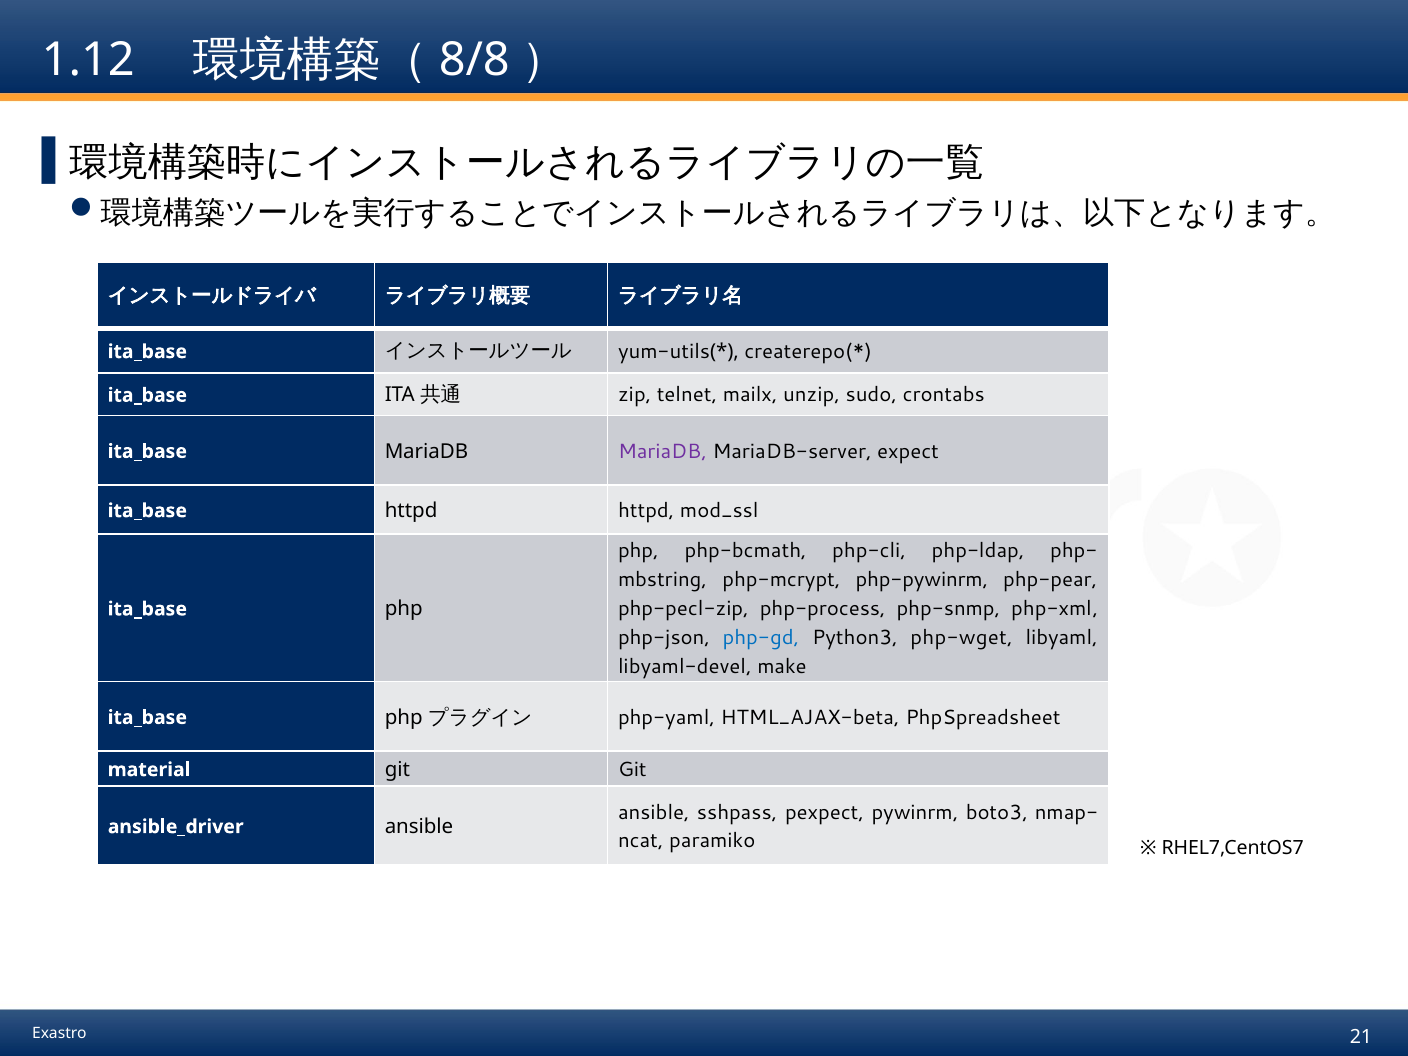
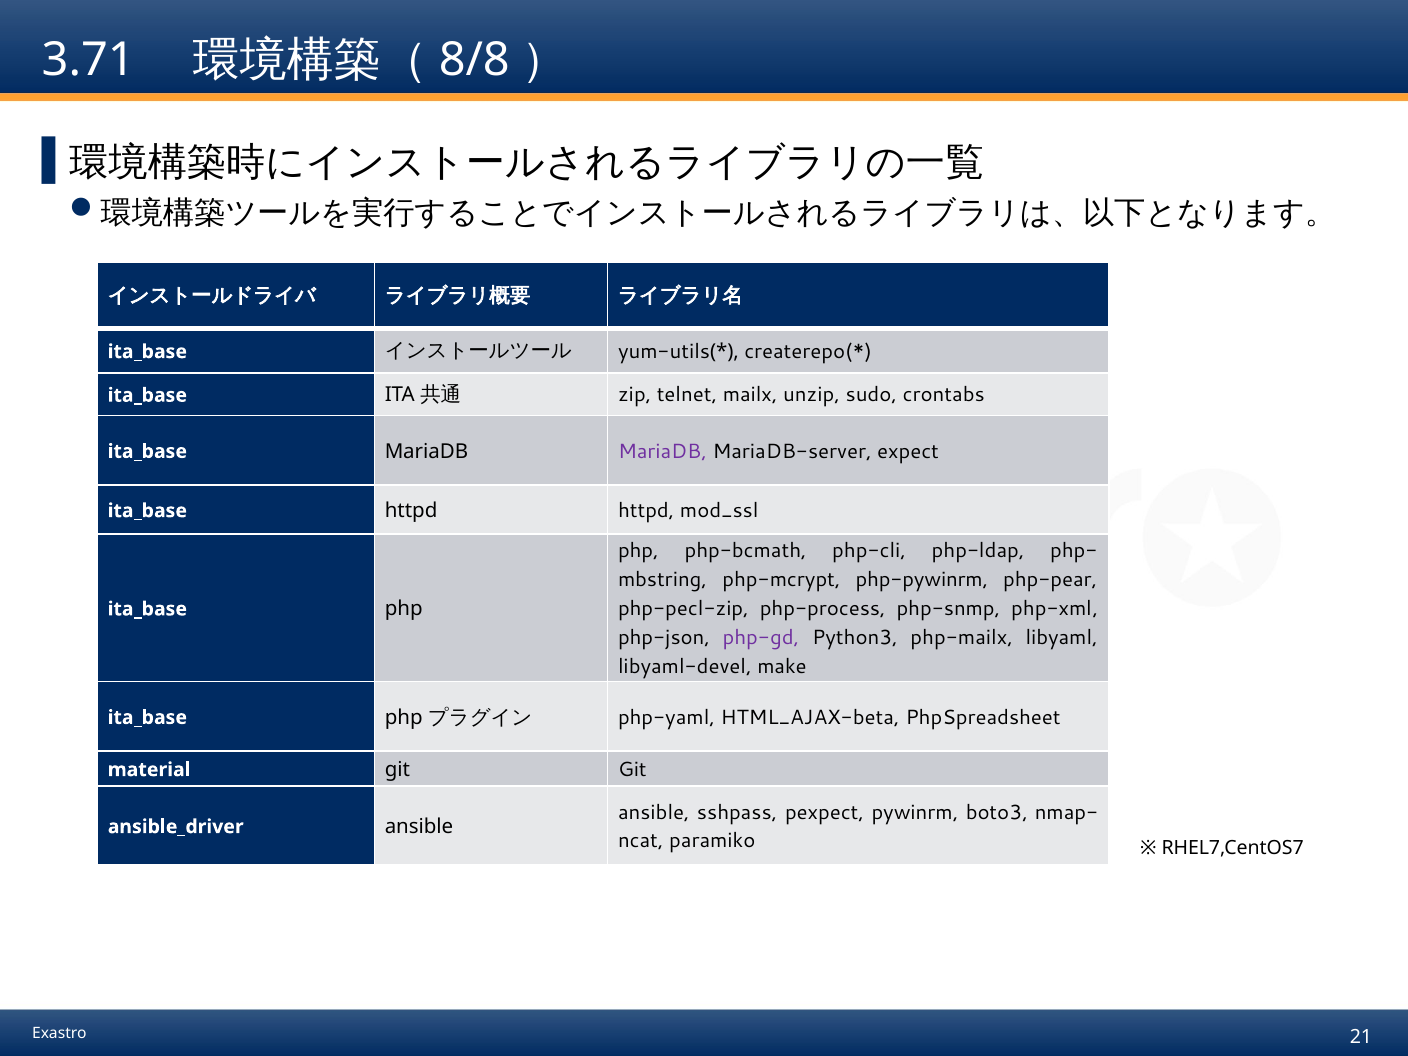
1.12: 1.12 -> 3.71
php-gd colour: blue -> purple
php-wget: php-wget -> php-mailx
